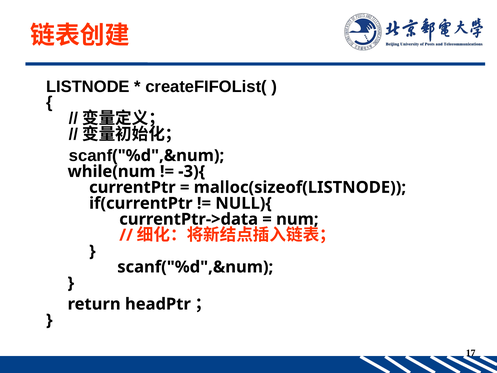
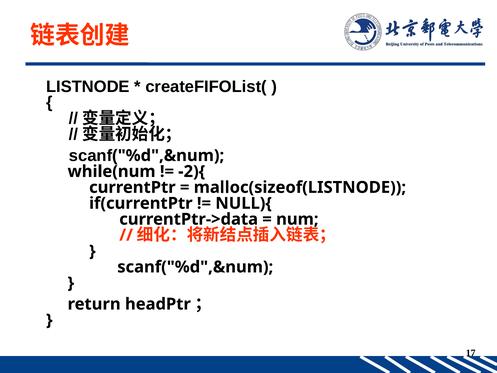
-3){: -3){ -> -2){
